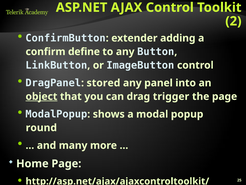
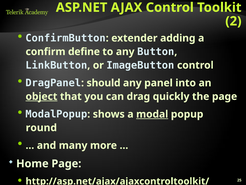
stored: stored -> should
trigger: trigger -> quickly
modal underline: none -> present
